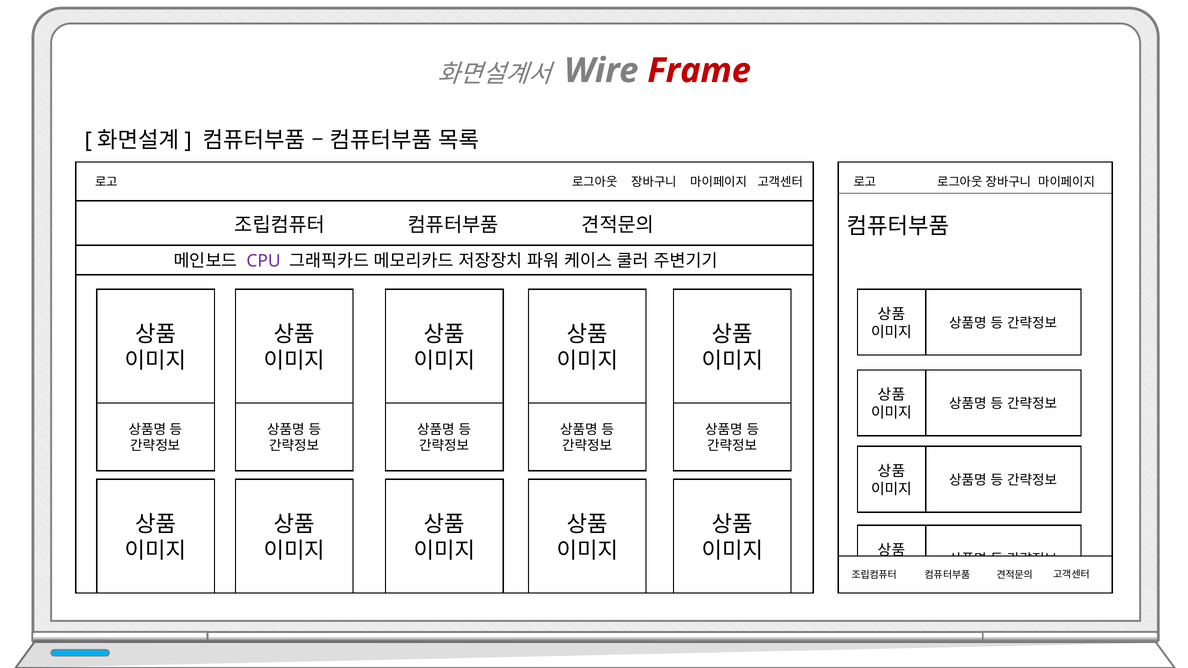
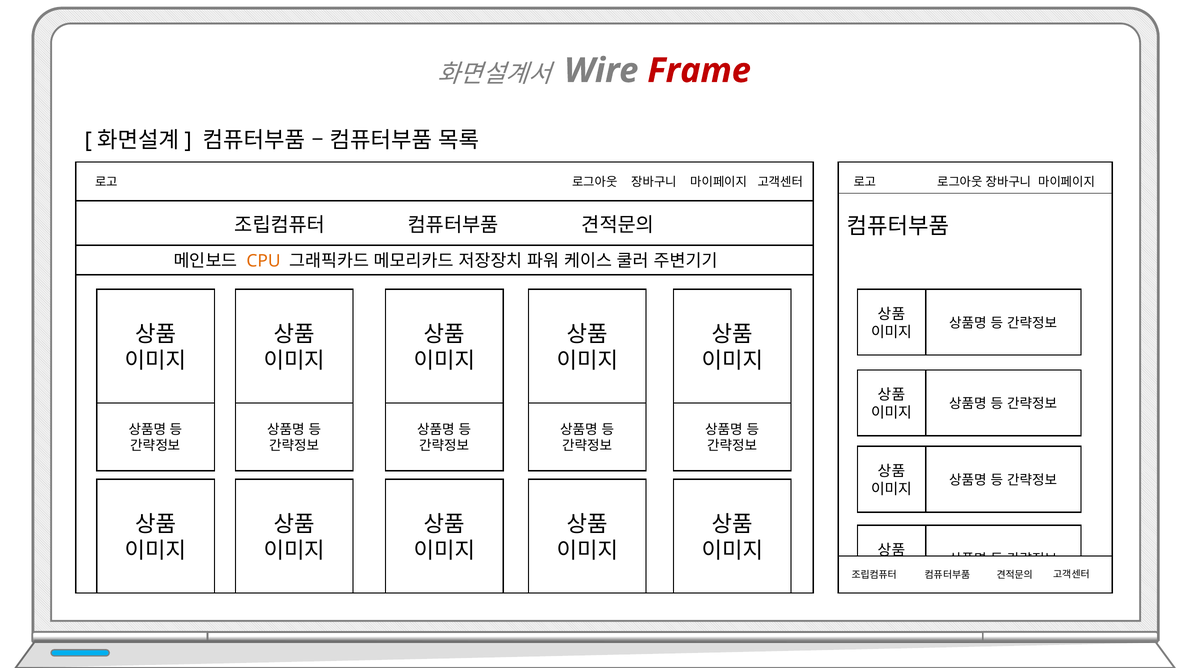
CPU colour: purple -> orange
